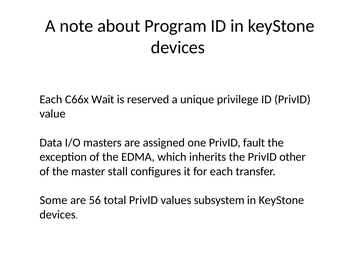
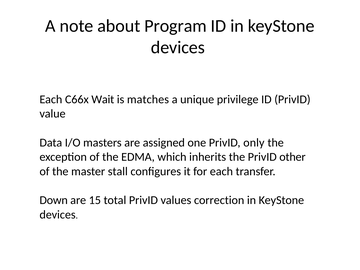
reserved: reserved -> matches
fault: fault -> only
Some: Some -> Down
56: 56 -> 15
subsystem: subsystem -> correction
